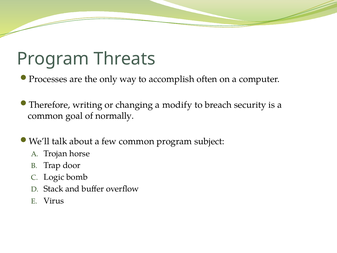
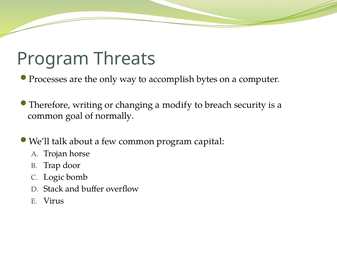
often: often -> bytes
subject: subject -> capital
